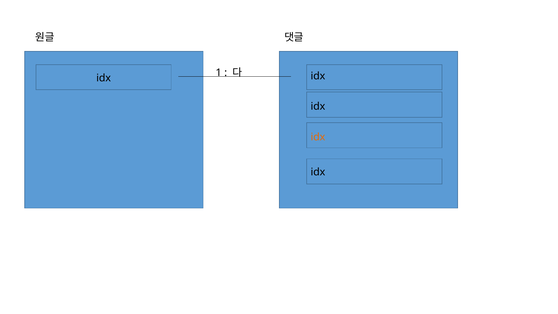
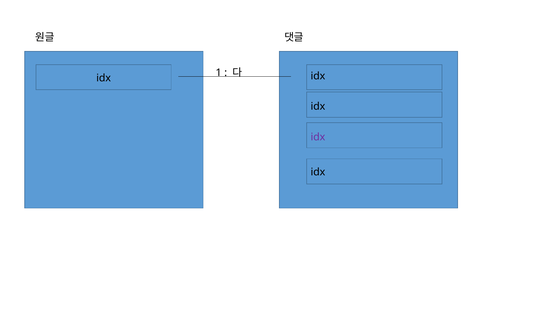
idx at (318, 137) colour: orange -> purple
